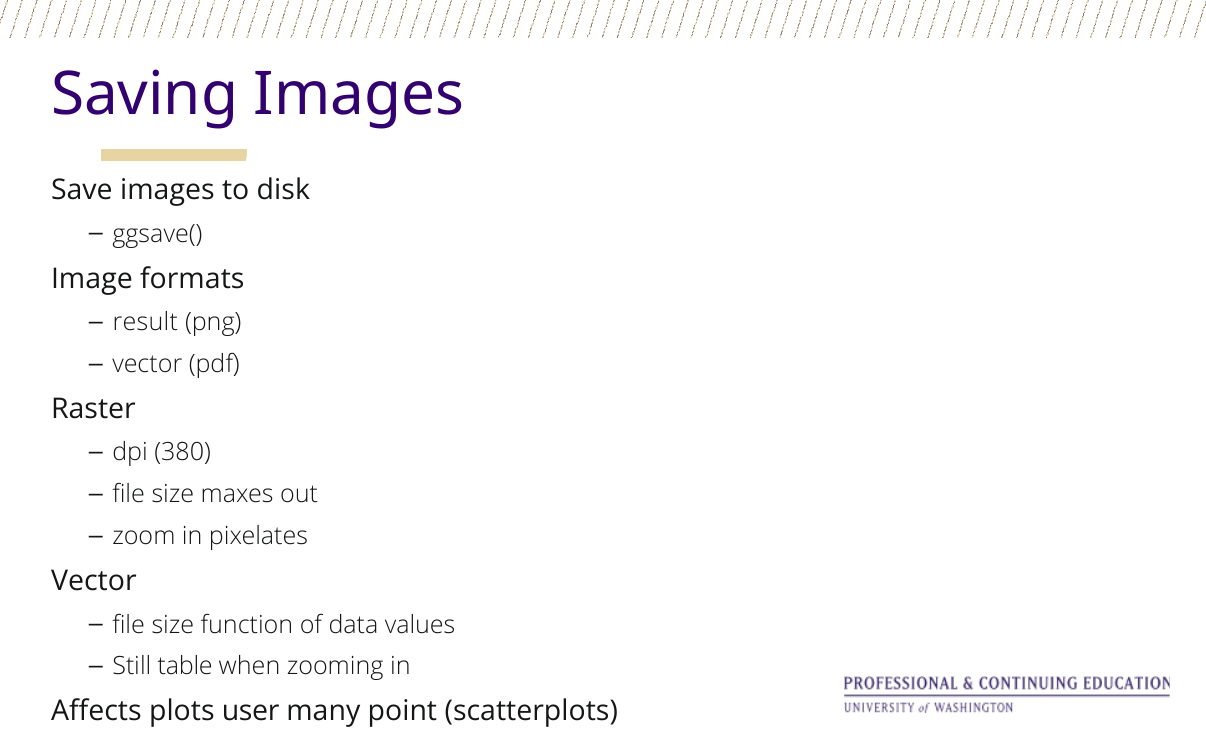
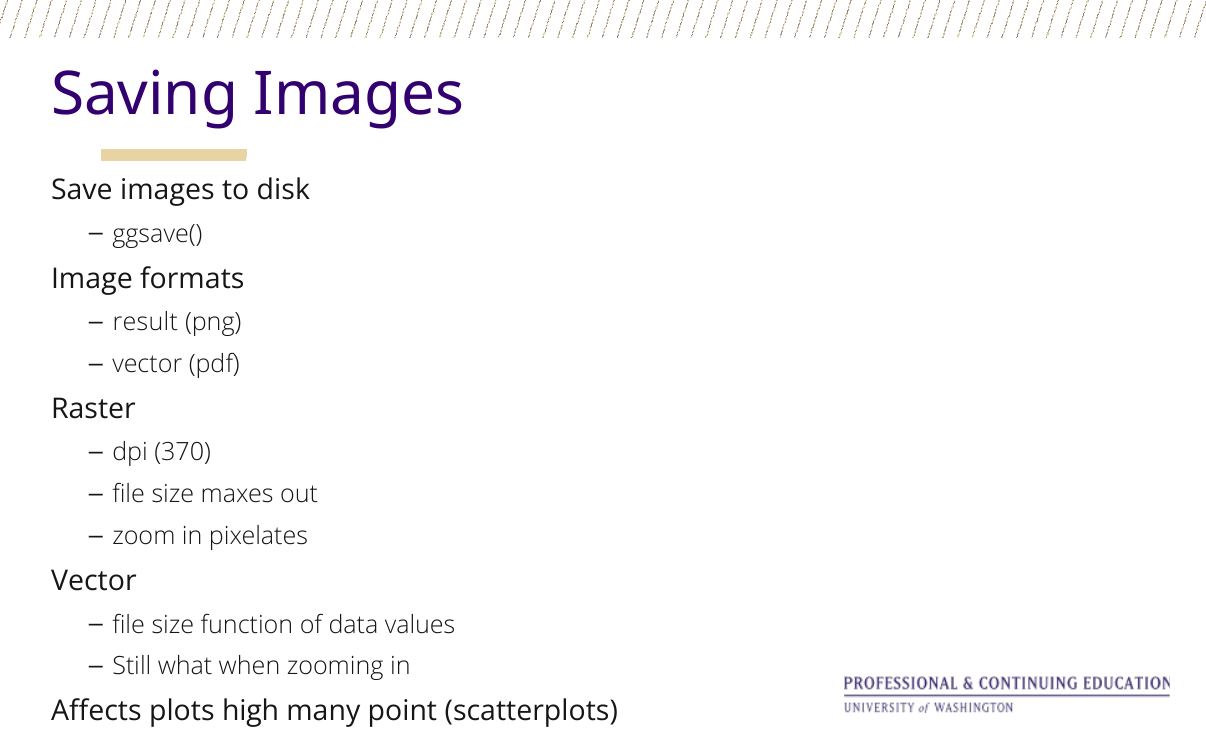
380: 380 -> 370
table: table -> what
user: user -> high
